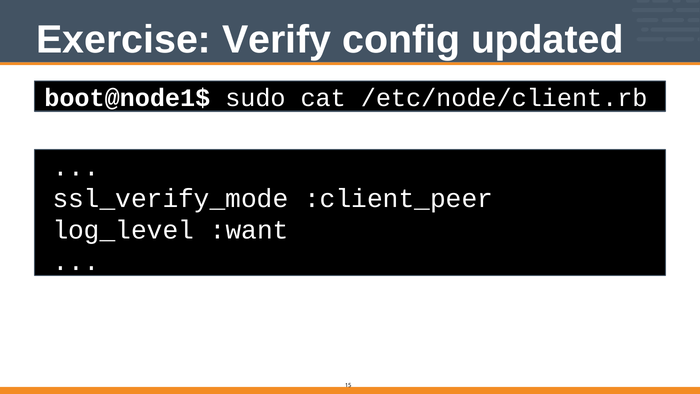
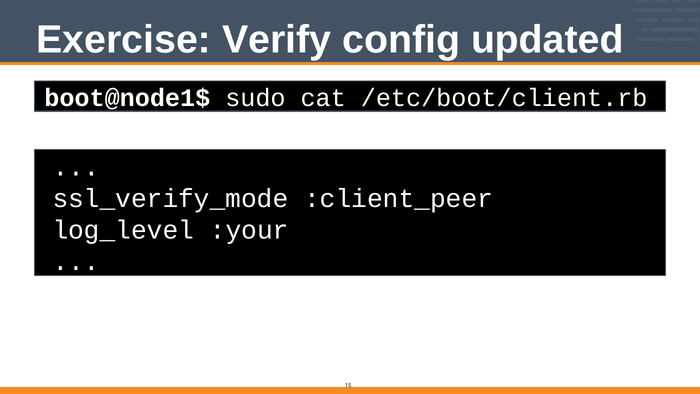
/etc/node/client.rb: /etc/node/client.rb -> /etc/boot/client.rb
:want: :want -> :your
